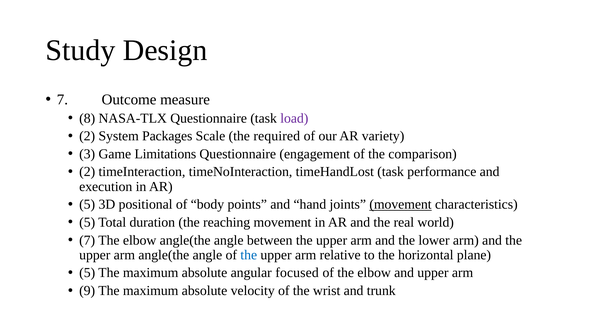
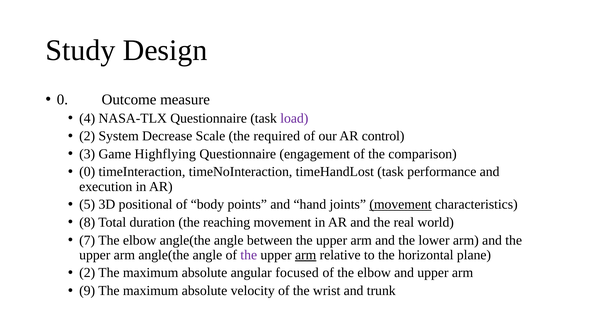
7 at (62, 100): 7 -> 0
8: 8 -> 4
Packages: Packages -> Decrease
variety: variety -> control
Limitations: Limitations -> Highflying
2 at (87, 172): 2 -> 0
5 at (87, 223): 5 -> 8
the at (249, 255) colour: blue -> purple
arm at (306, 255) underline: none -> present
5 at (87, 273): 5 -> 2
